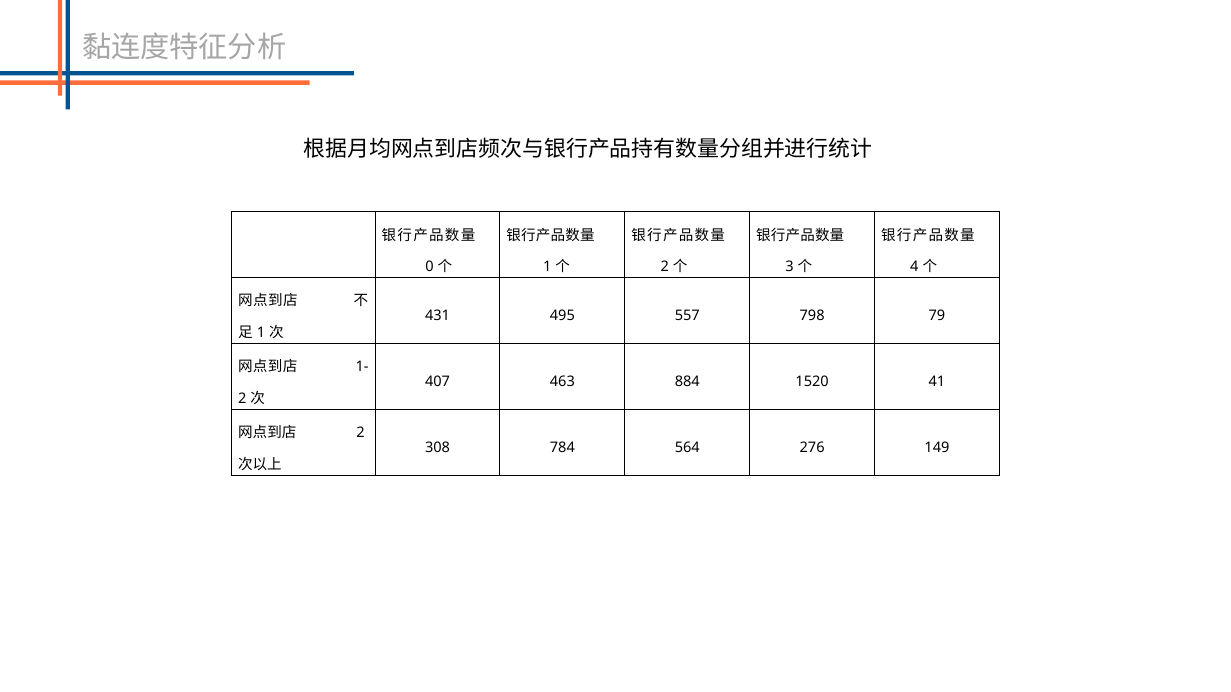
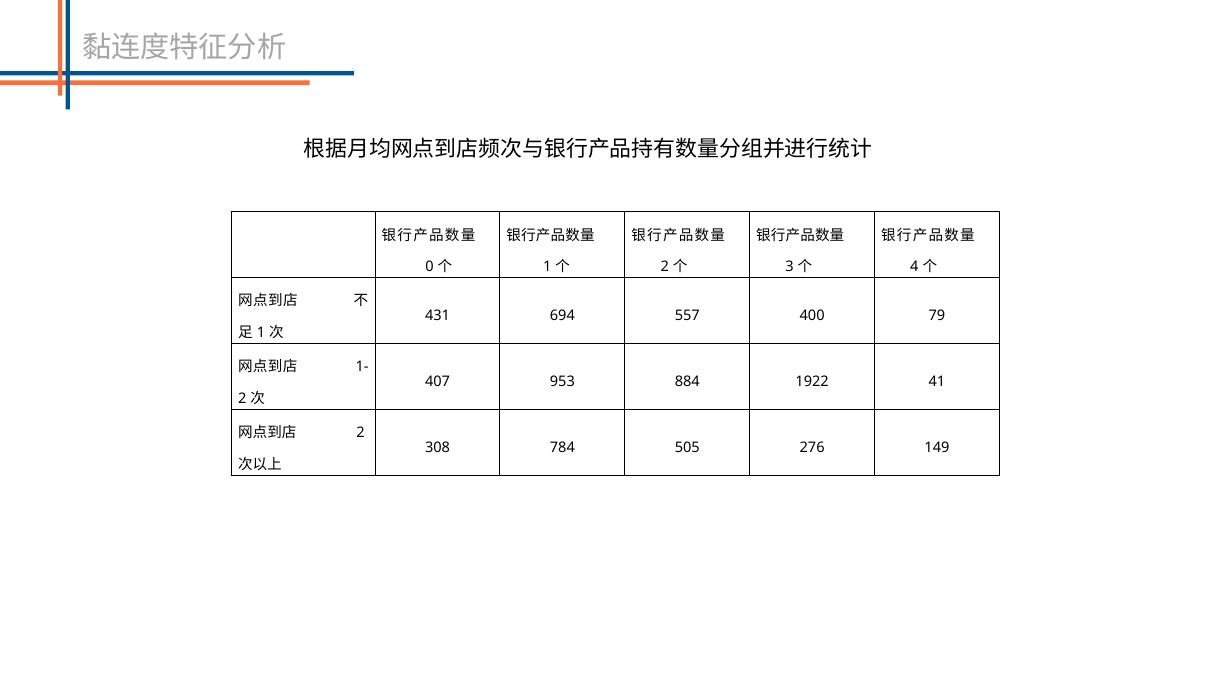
495: 495 -> 694
798: 798 -> 400
463: 463 -> 953
1520: 1520 -> 1922
564: 564 -> 505
